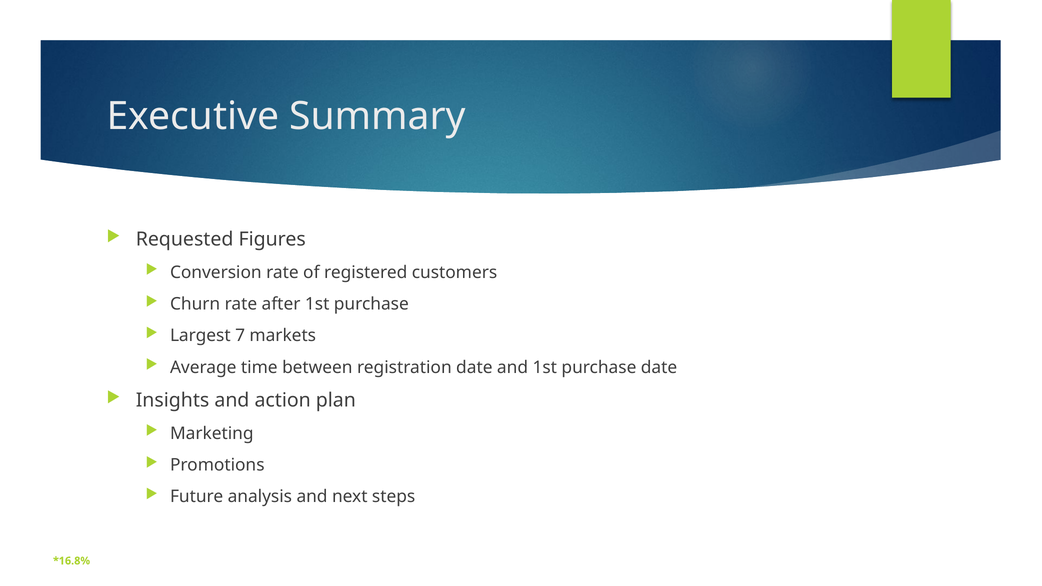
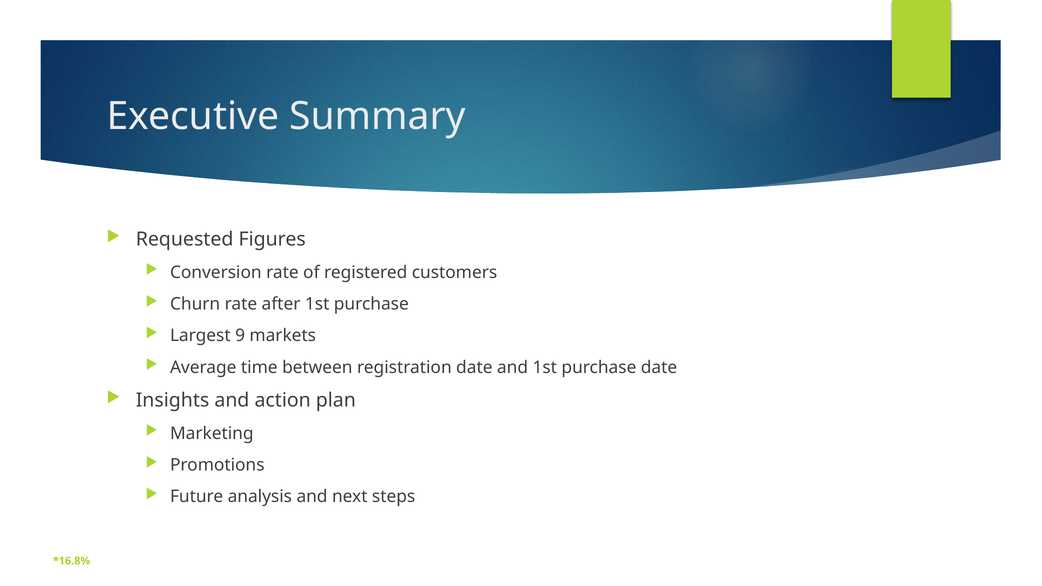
7: 7 -> 9
